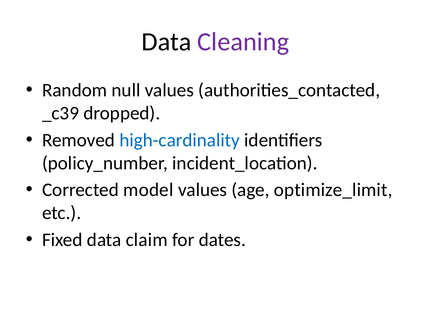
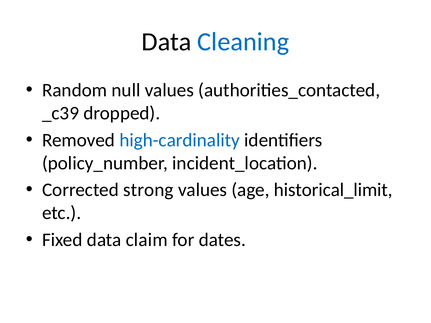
Cleaning colour: purple -> blue
model: model -> strong
optimize_limit: optimize_limit -> historical_limit
